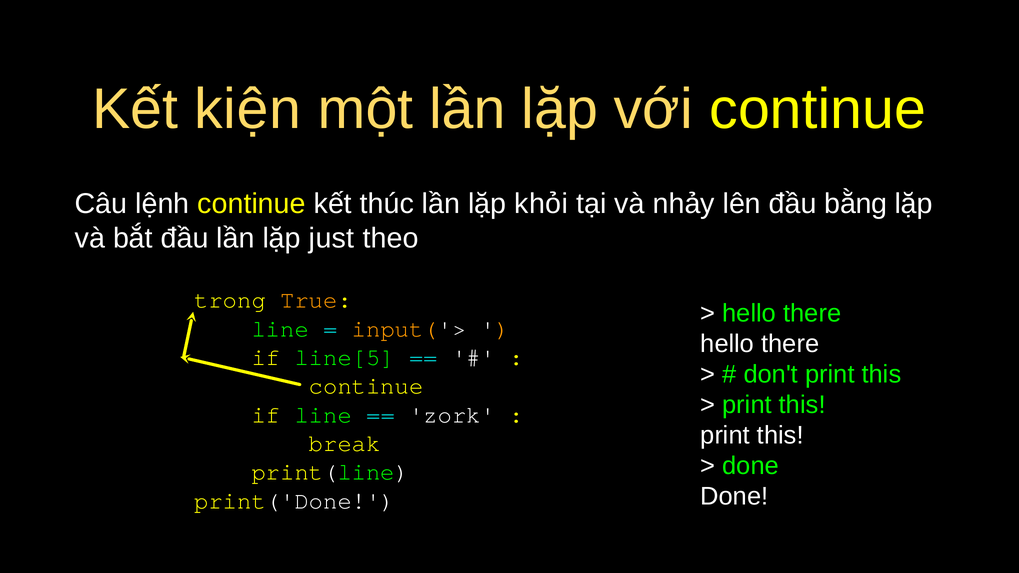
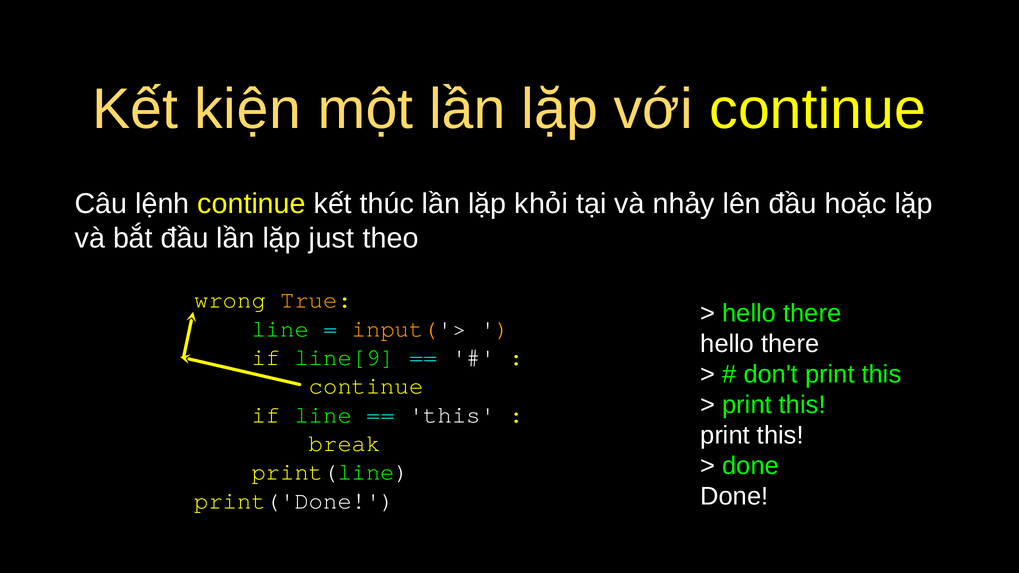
bằng: bằng -> hoặc
trong: trong -> wrong
line[5: line[5 -> line[9
zork at (452, 415): zork -> this
